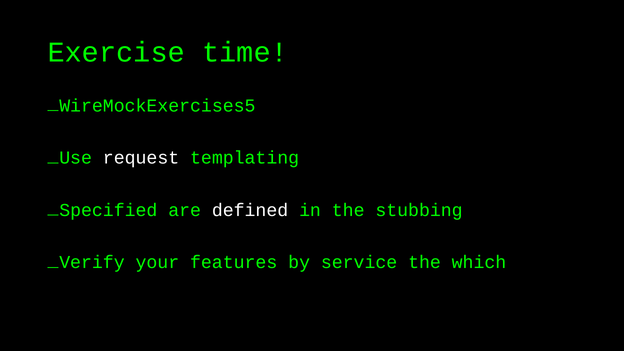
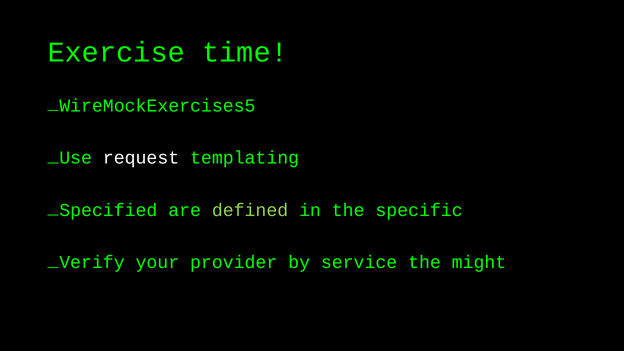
defined colour: white -> light green
stubbing: stubbing -> specific
features: features -> provider
which: which -> might
